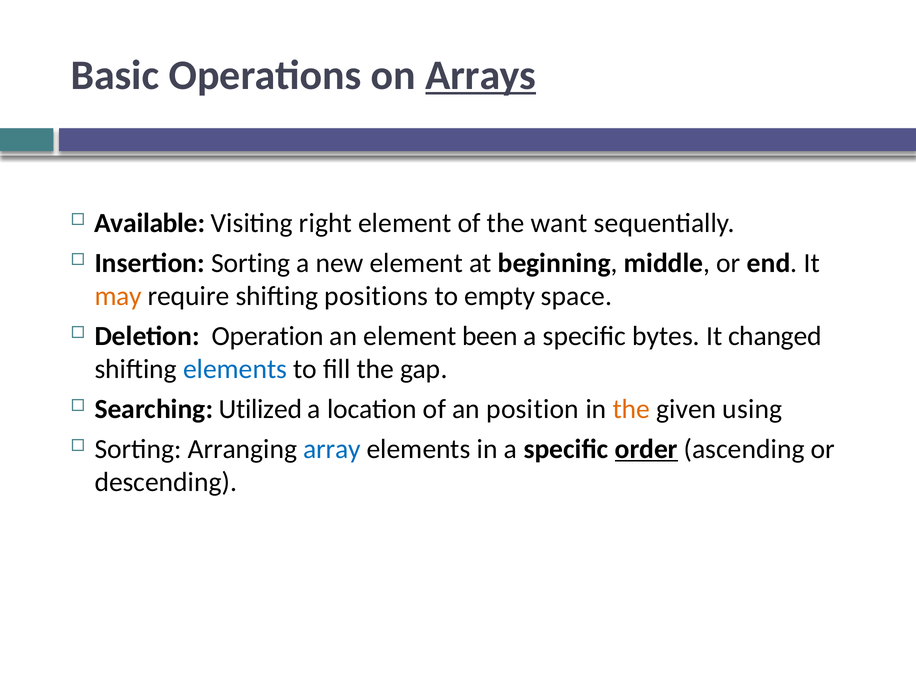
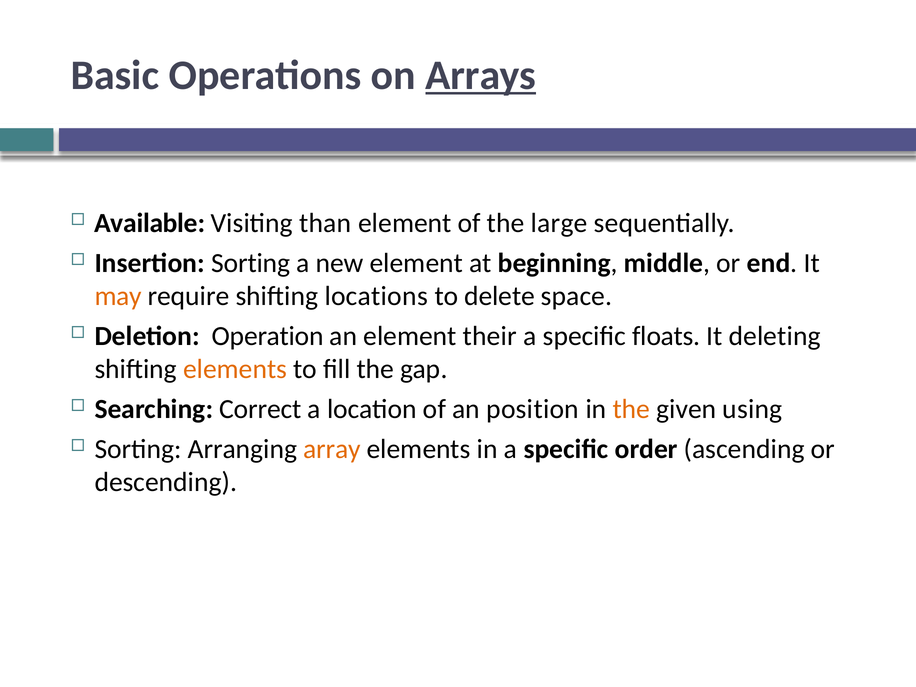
right: right -> than
want: want -> large
positions: positions -> locations
empty: empty -> delete
been: been -> their
bytes: bytes -> floats
changed: changed -> deleting
elements at (235, 369) colour: blue -> orange
Utilized: Utilized -> Correct
array colour: blue -> orange
order underline: present -> none
